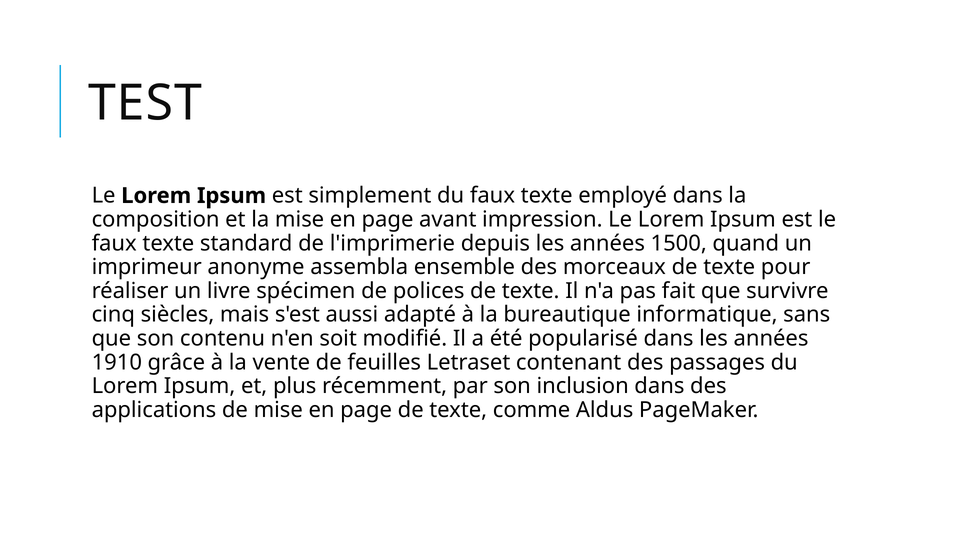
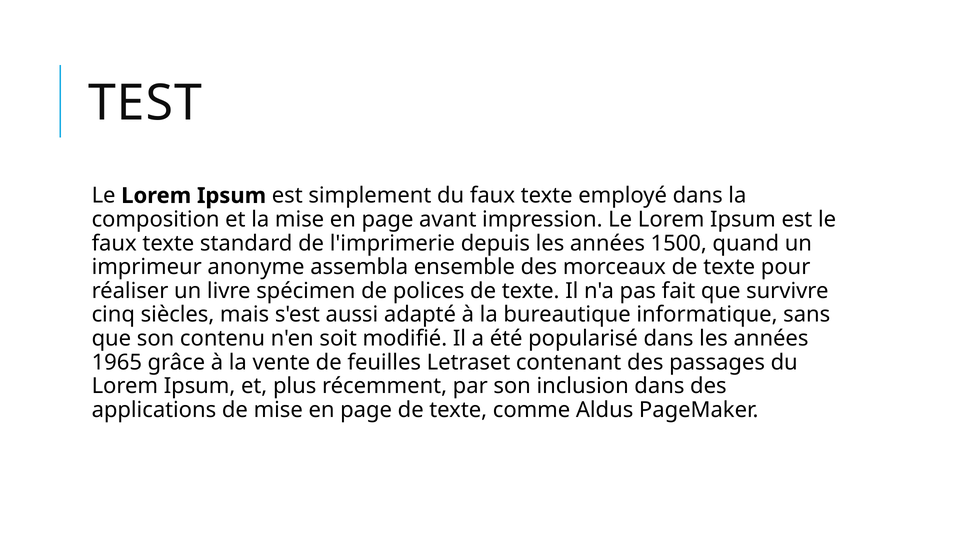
1910: 1910 -> 1965
